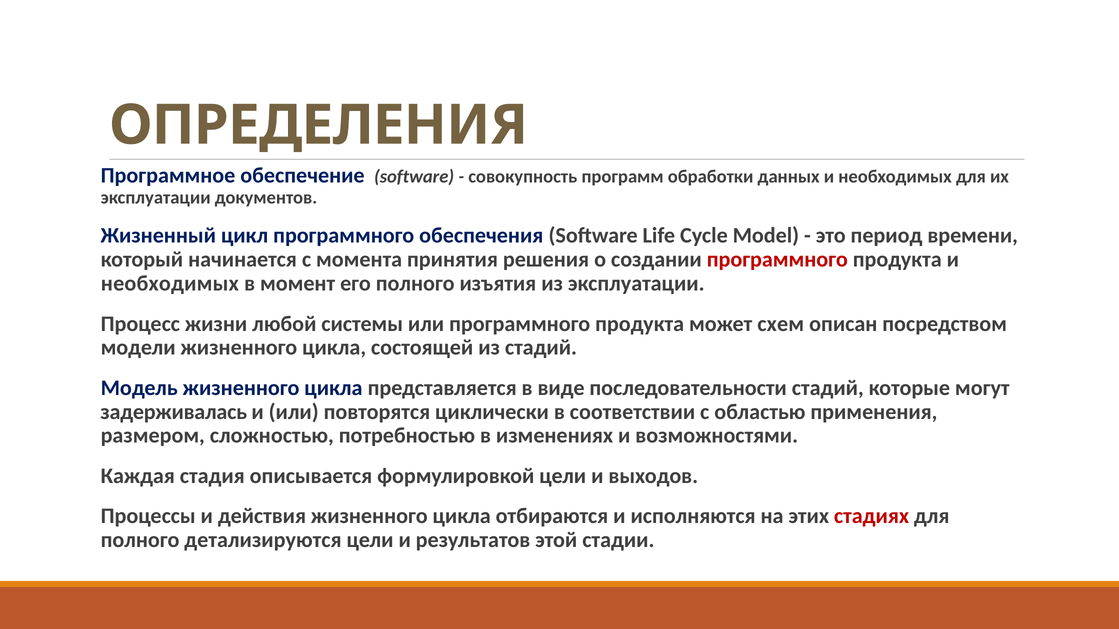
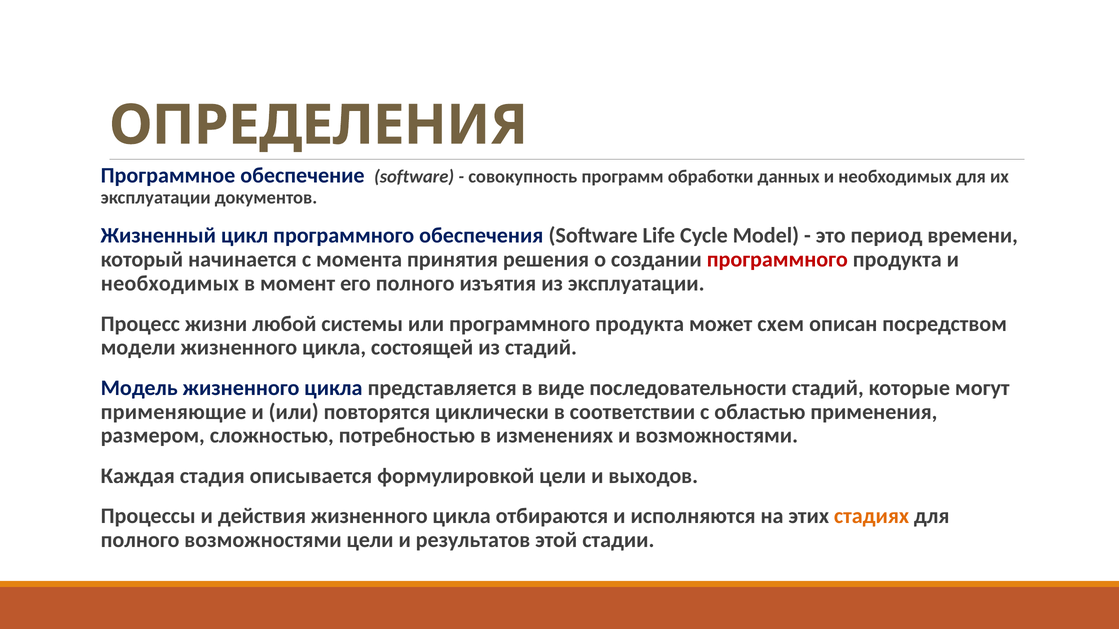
задерживалась: задерживалась -> применяющие
стадиях colour: red -> orange
полного детализируются: детализируются -> возможностями
